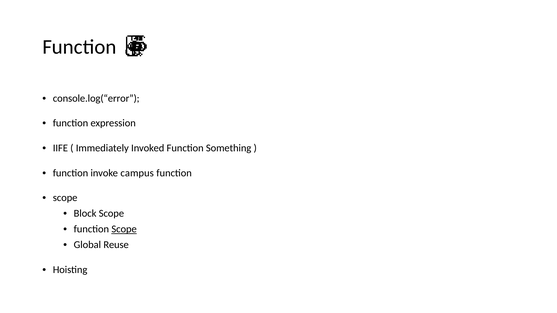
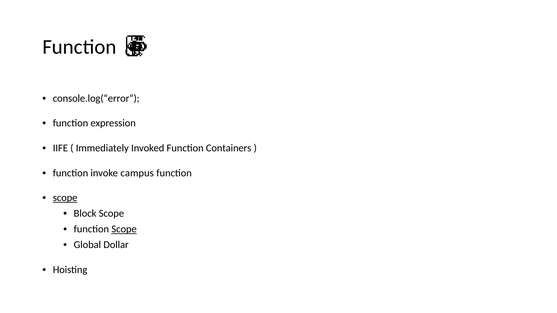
Something: Something -> Containers
scope at (65, 198) underline: none -> present
Reuse: Reuse -> Dollar
